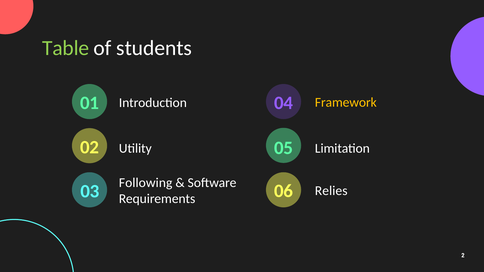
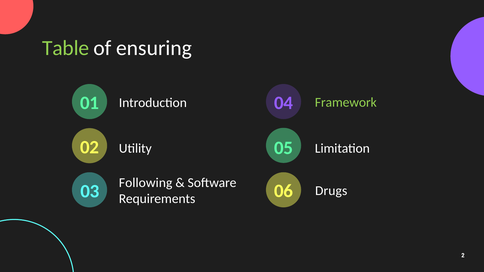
students: students -> ensuring
Framework colour: yellow -> light green
Relies: Relies -> Drugs
